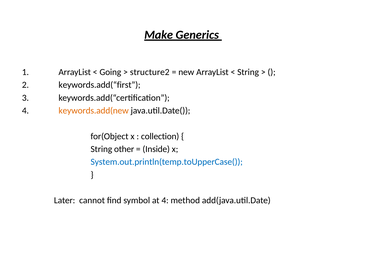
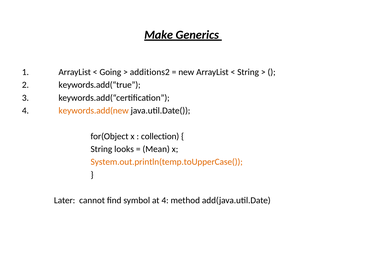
structure2: structure2 -> additions2
keywords.add(“first: keywords.add(“first -> keywords.add(“true
other: other -> looks
Inside: Inside -> Mean
System.out.println(temp.toUpperCase( colour: blue -> orange
